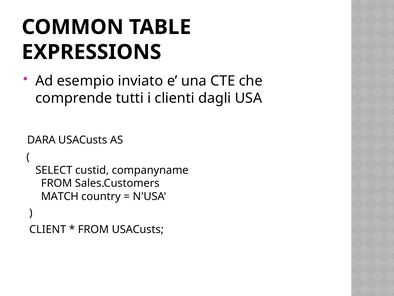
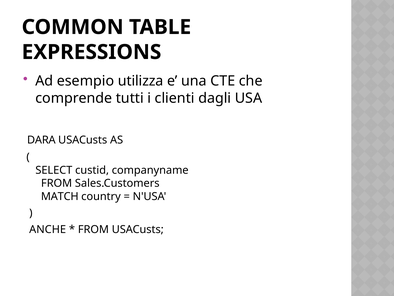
inviato: inviato -> utilizza
CLIENT: CLIENT -> ANCHE
